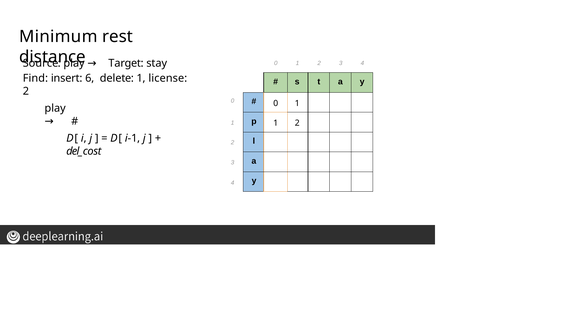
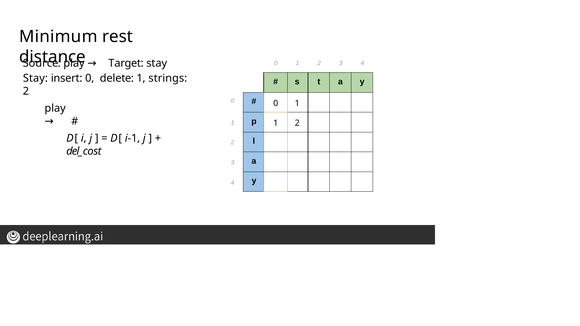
Find at (35, 78): Find -> Stay
insert 6: 6 -> 0
license: license -> strings
